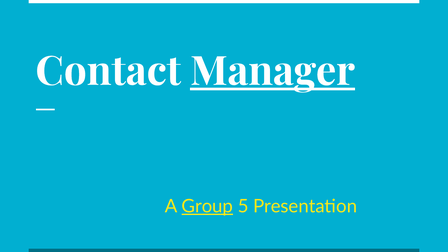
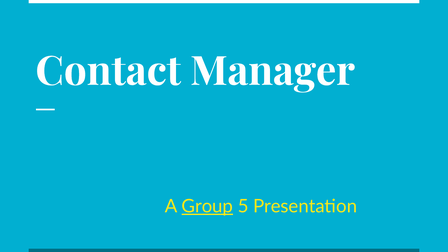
Manager underline: present -> none
